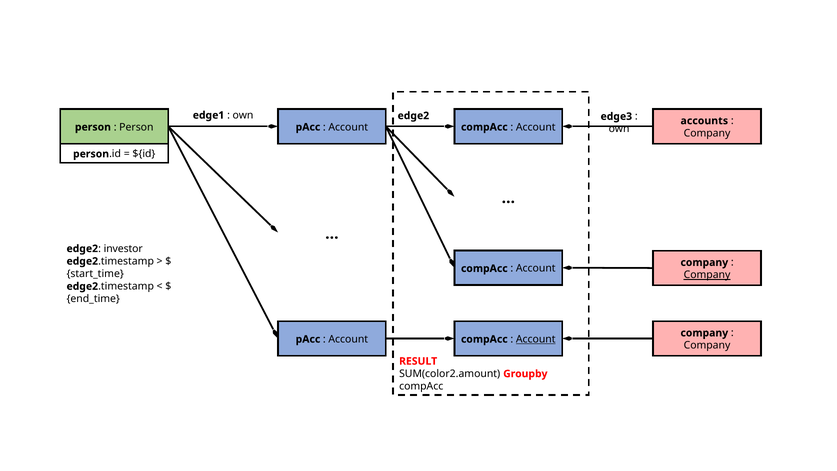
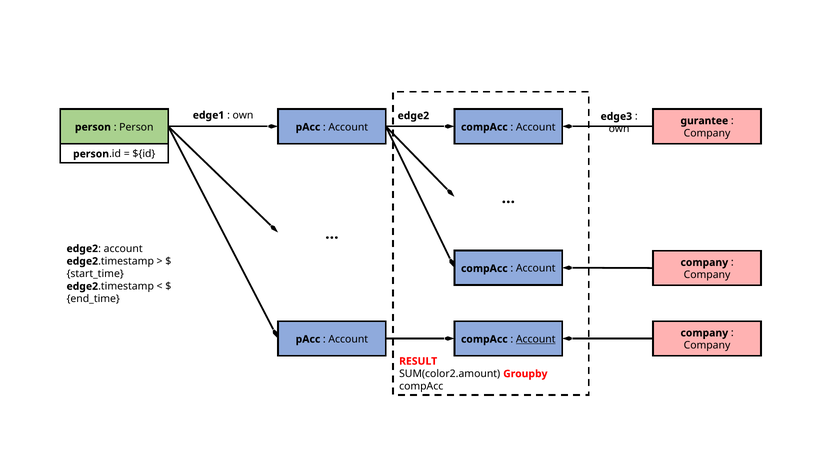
accounts: accounts -> gurantee
edge2 investor: investor -> account
Company at (707, 275) underline: present -> none
